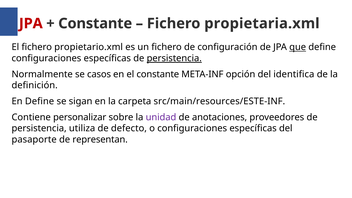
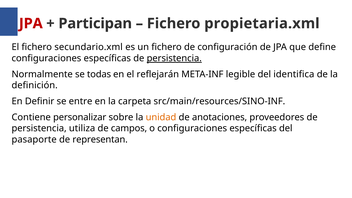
Constante at (95, 23): Constante -> Participan
propietario.xml: propietario.xml -> secundario.xml
que underline: present -> none
casos: casos -> todas
el constante: constante -> reflejarán
opción: opción -> legible
En Define: Define -> Definir
sigan: sigan -> entre
src/main/resources/ESTE-INF: src/main/resources/ESTE-INF -> src/main/resources/SINO-INF
unidad colour: purple -> orange
defecto: defecto -> campos
